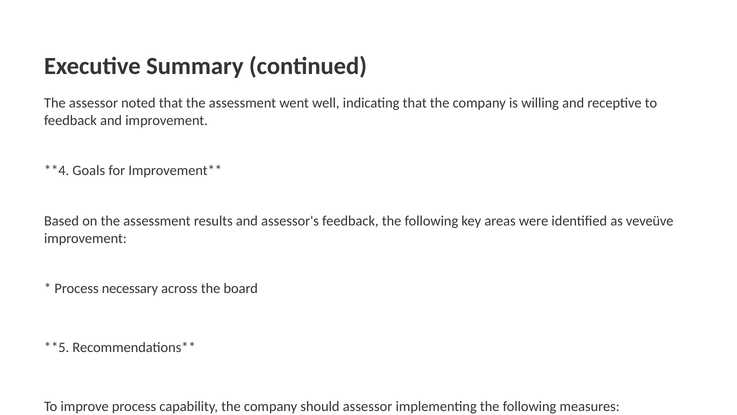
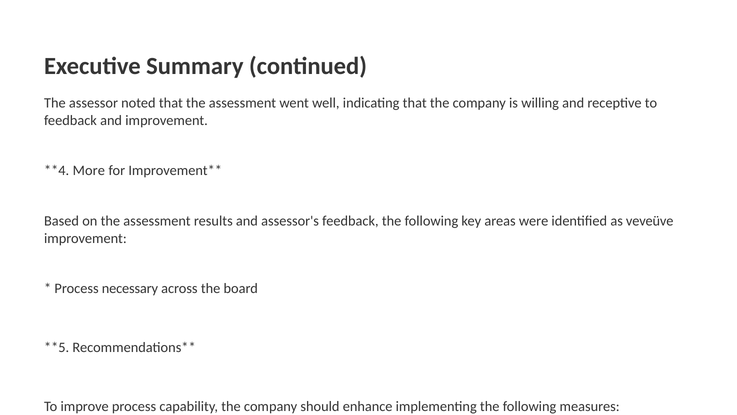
Goals: Goals -> More
should assessor: assessor -> enhance
